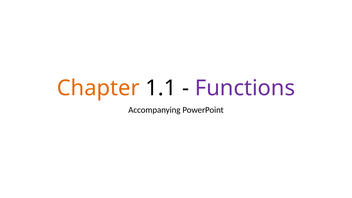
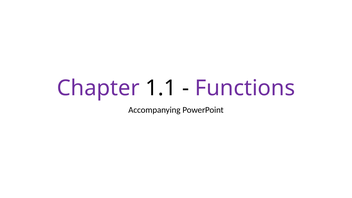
Chapter colour: orange -> purple
